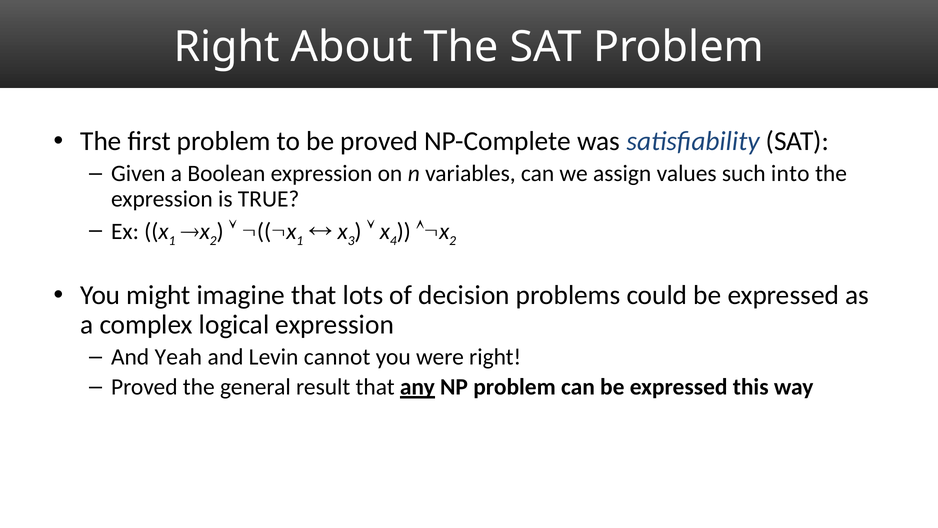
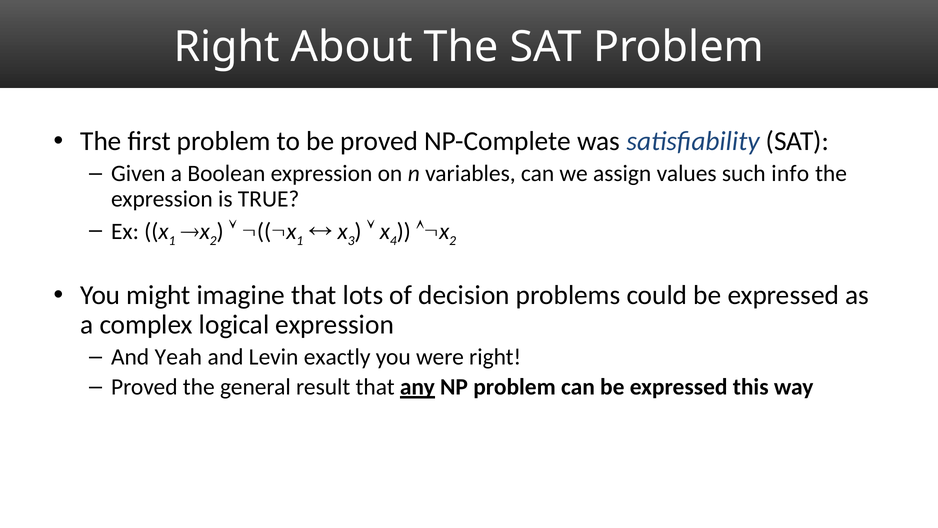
into: into -> info
cannot: cannot -> exactly
